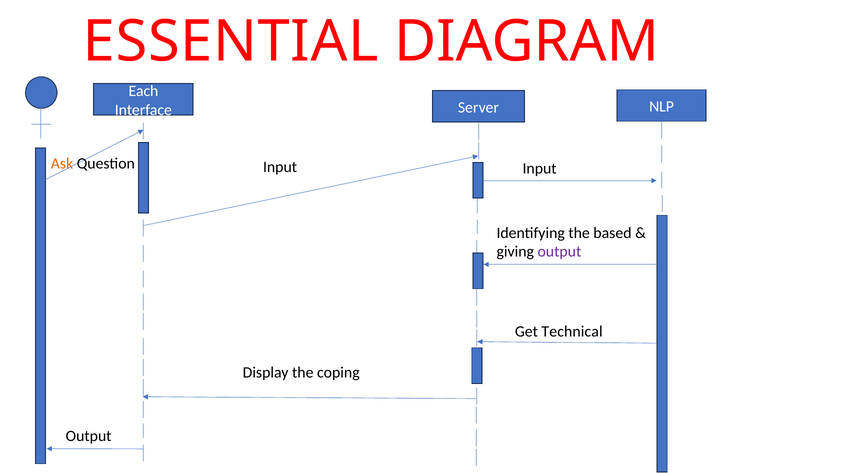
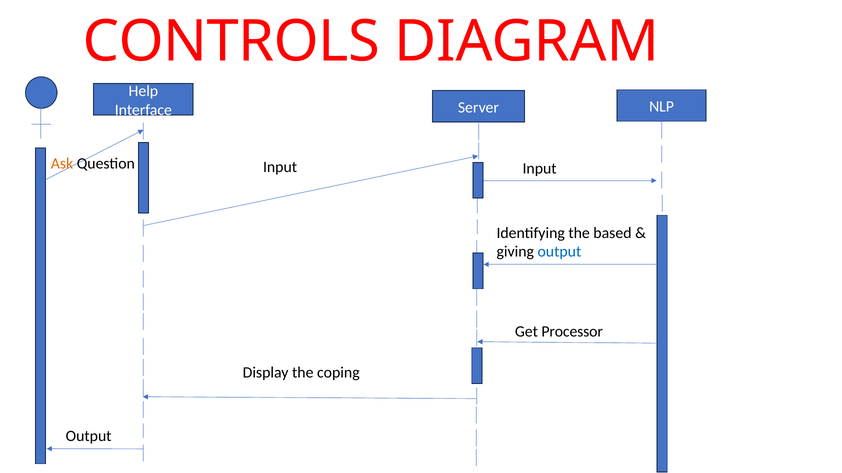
ESSENTIAL: ESSENTIAL -> CONTROLS
Each: Each -> Help
output at (559, 252) colour: purple -> blue
Technical: Technical -> Processor
